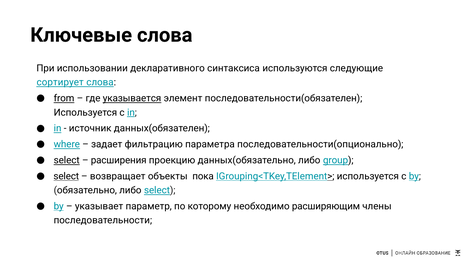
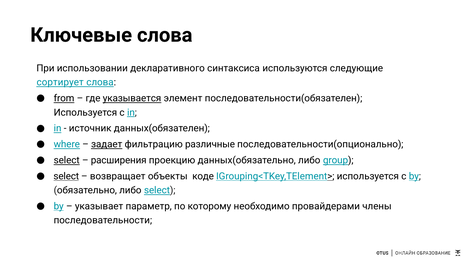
задает underline: none -> present
параметра: параметра -> различные
пока: пока -> коде
расширяющим: расширяющим -> провайдерами
